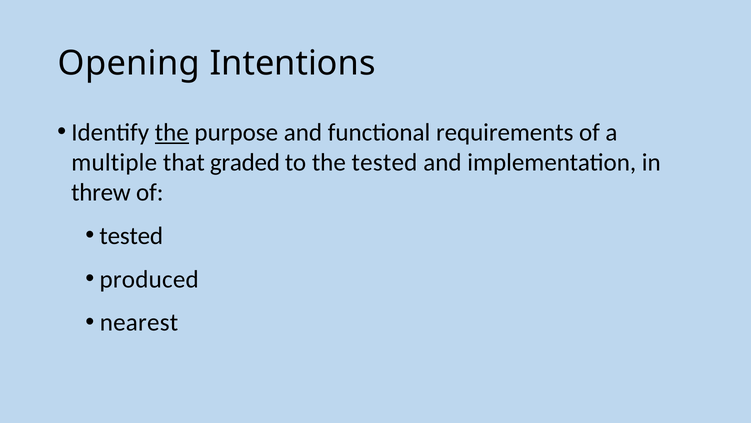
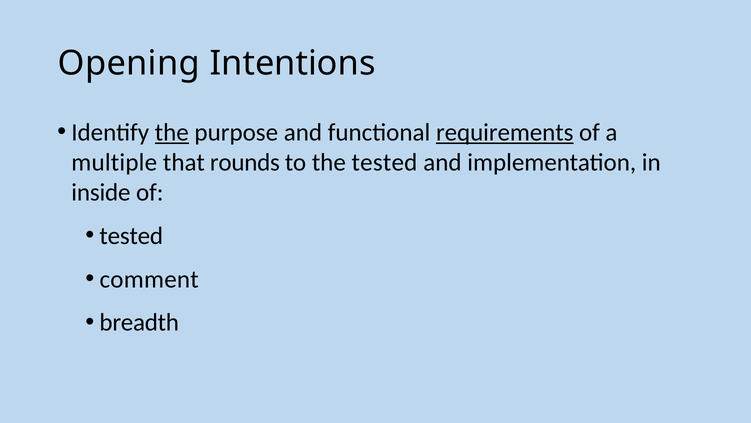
requirements underline: none -> present
graded: graded -> rounds
threw: threw -> inside
produced: produced -> comment
nearest: nearest -> breadth
